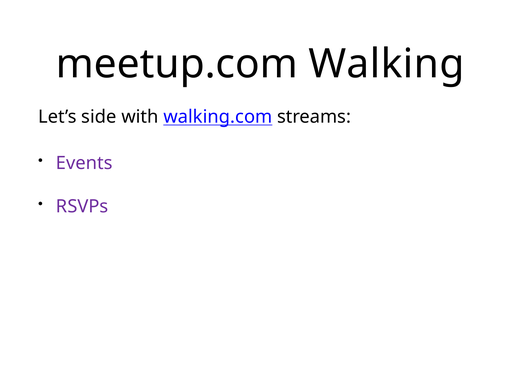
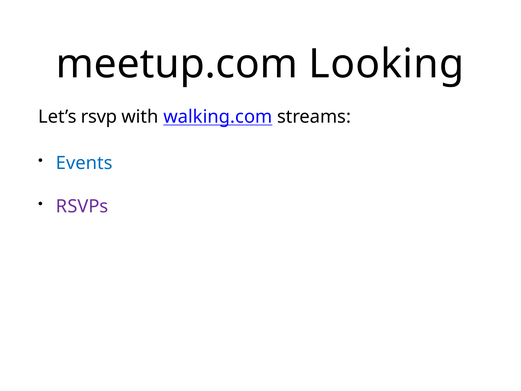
Walking: Walking -> Looking
side: side -> rsvp
Events colour: purple -> blue
